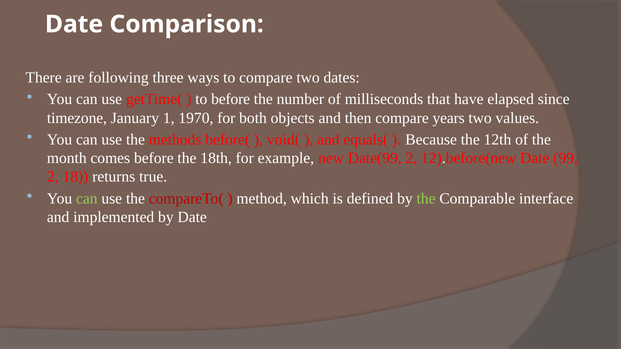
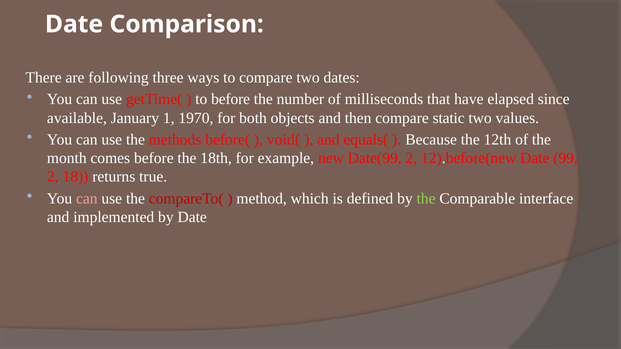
timezone: timezone -> available
years: years -> static
can at (87, 199) colour: light green -> pink
